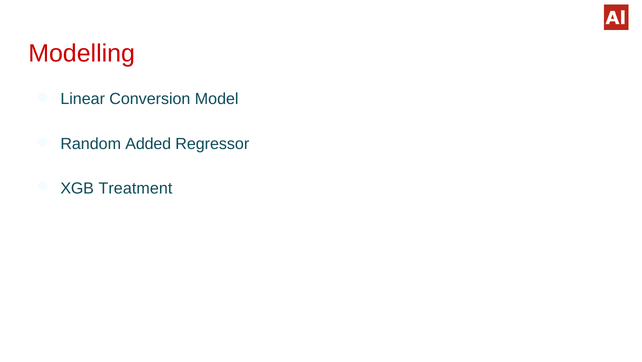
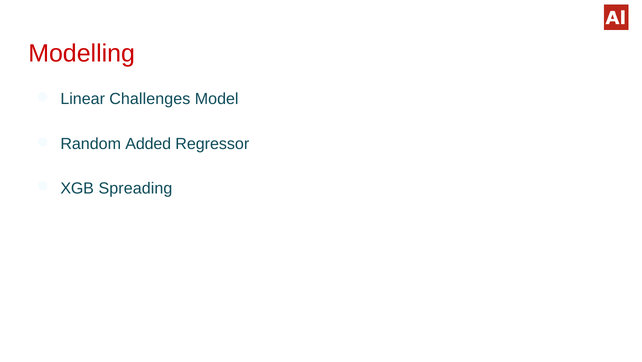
Conversion: Conversion -> Challenges
Treatment: Treatment -> Spreading
